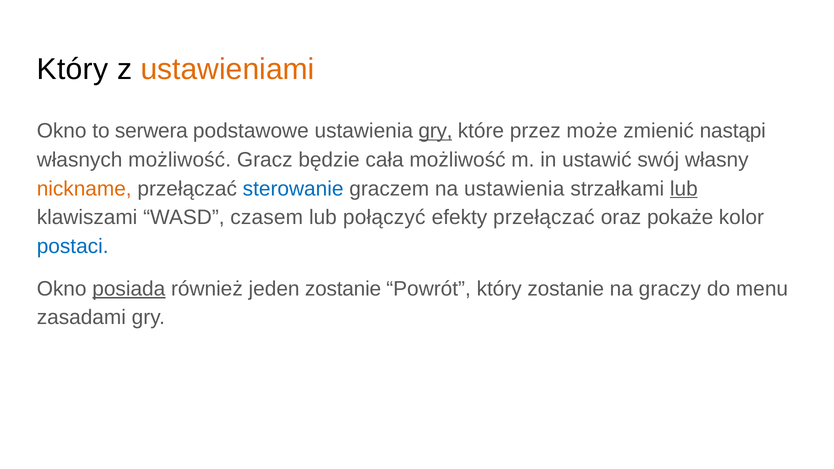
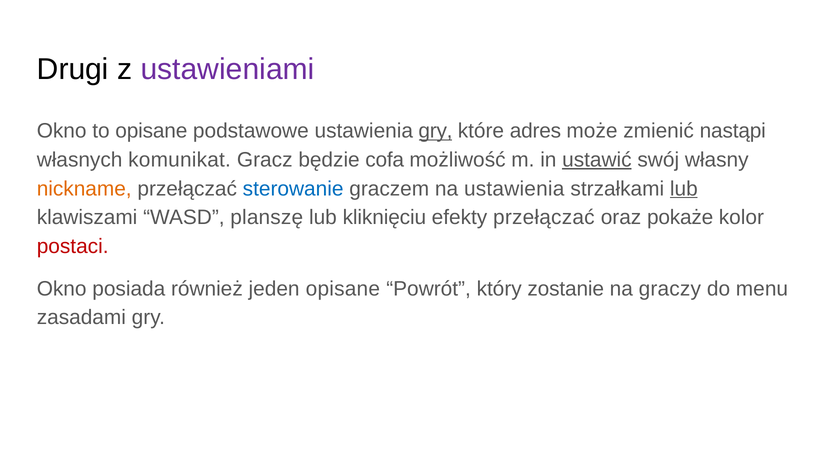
Który at (73, 69): Który -> Drugi
ustawieniami colour: orange -> purple
to serwera: serwera -> opisane
przez: przez -> adres
własnych możliwość: możliwość -> komunikat
cała: cała -> cofa
ustawić underline: none -> present
czasem: czasem -> planszę
połączyć: połączyć -> kliknięciu
postaci colour: blue -> red
posiada underline: present -> none
jeden zostanie: zostanie -> opisane
